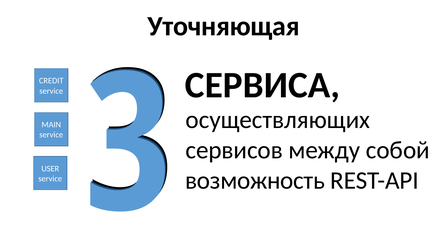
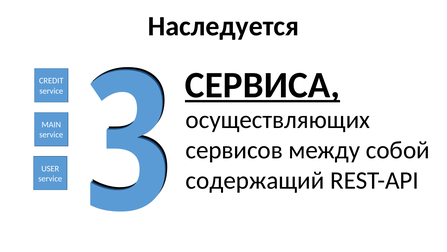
Уточняющая: Уточняющая -> Наследуется
СЕРВИСА underline: none -> present
возможность: возможность -> содержащий
